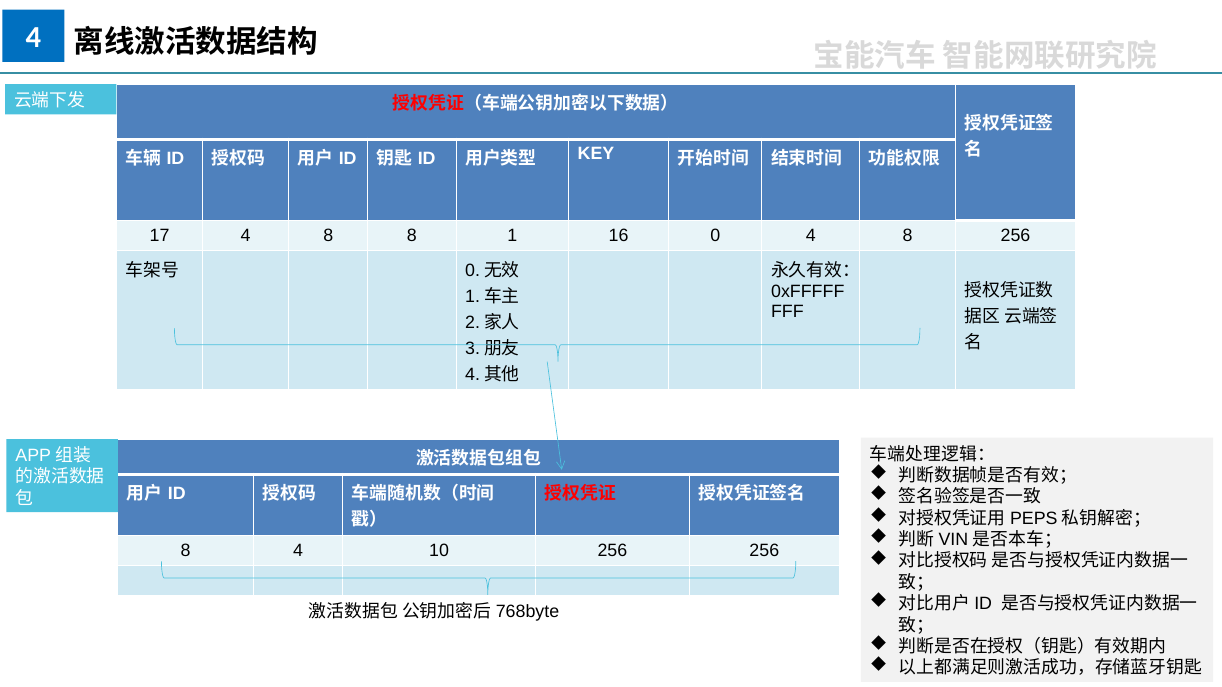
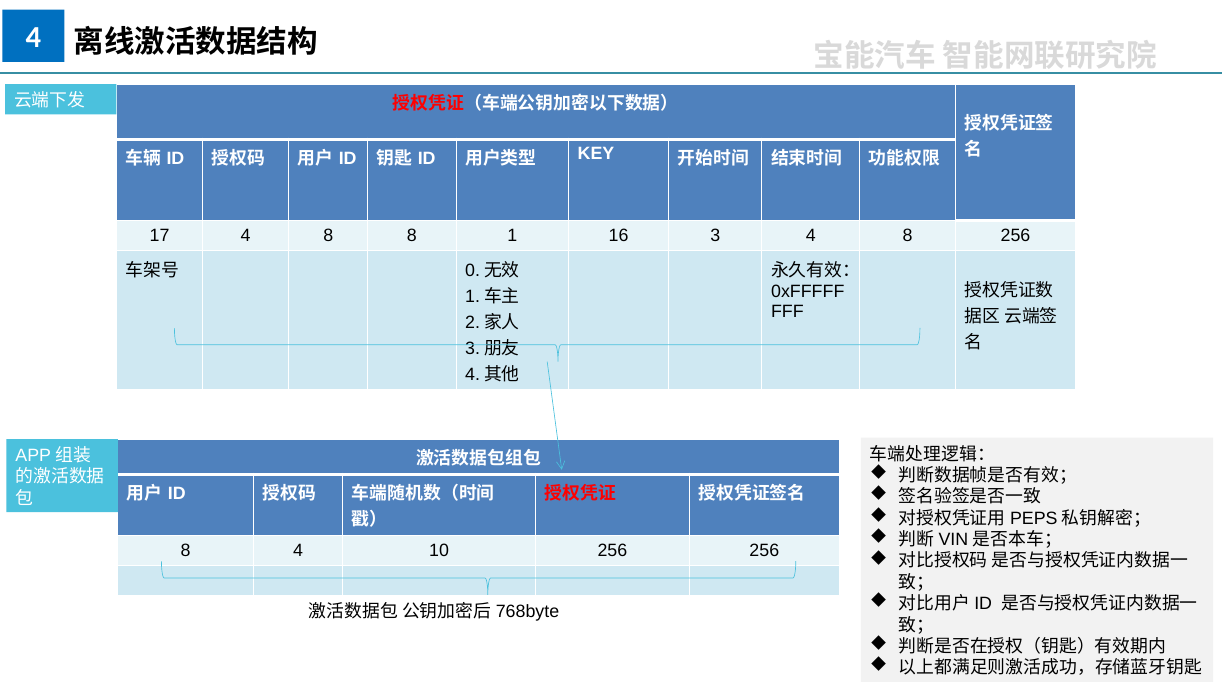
0: 0 -> 3
